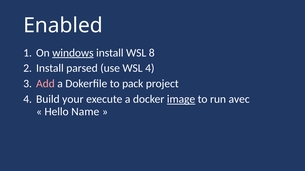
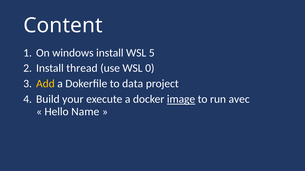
Enabled: Enabled -> Content
windows underline: present -> none
8: 8 -> 5
parsed: parsed -> thread
WSL 4: 4 -> 0
Add colour: pink -> yellow
pack: pack -> data
